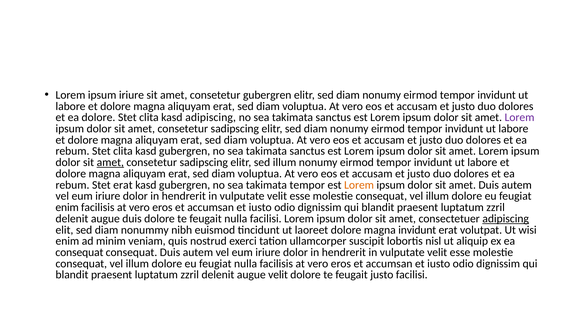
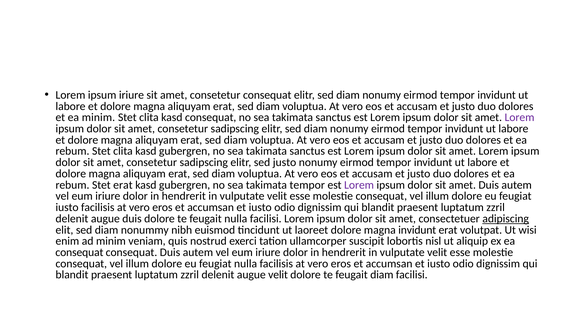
consetetur gubergren: gubergren -> consequat
ea dolore: dolore -> minim
kasd adipiscing: adipiscing -> consequat
amet at (110, 162) underline: present -> none
sed illum: illum -> justo
Lorem at (359, 185) colour: orange -> purple
enim at (67, 207): enim -> iusto
feugait justo: justo -> diam
